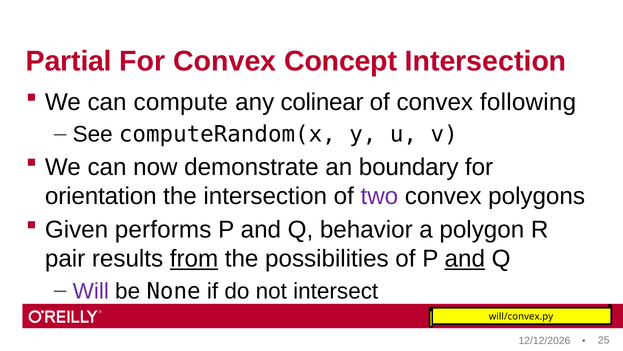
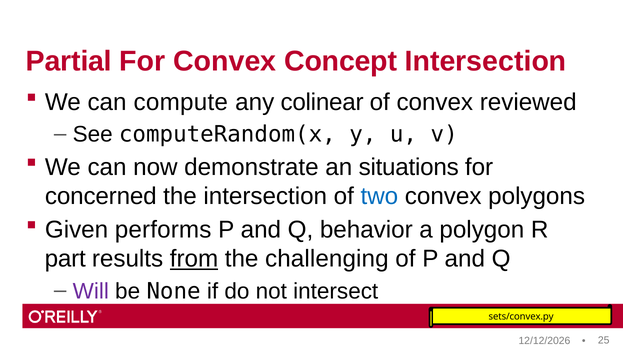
following: following -> reviewed
boundary: boundary -> situations
orientation: orientation -> concerned
two colour: purple -> blue
pair: pair -> part
possibilities: possibilities -> challenging
and at (465, 258) underline: present -> none
will/convex.py: will/convex.py -> sets/convex.py
